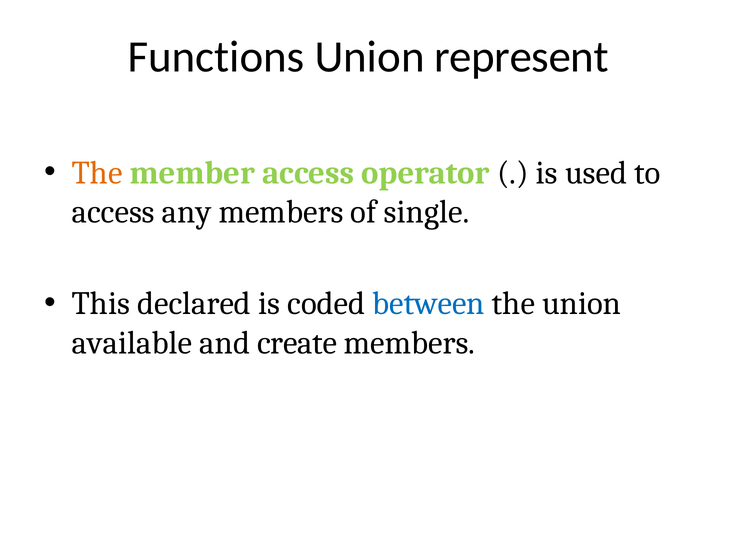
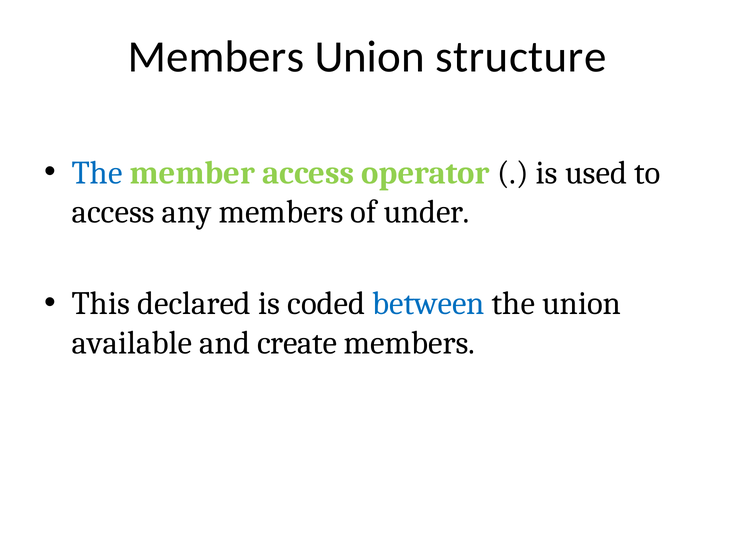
Functions at (216, 57): Functions -> Members
represent: represent -> structure
The at (97, 173) colour: orange -> blue
single: single -> under
